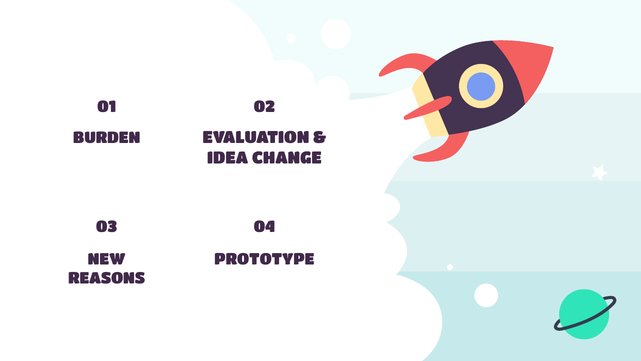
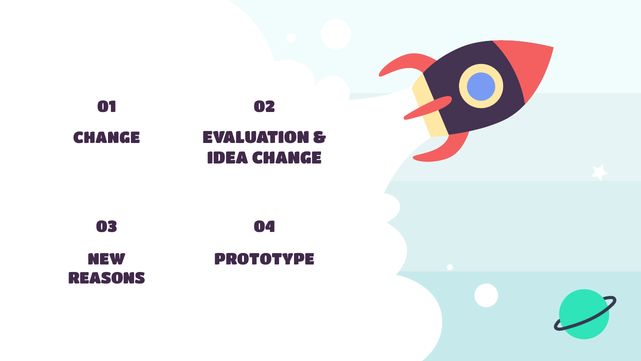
BURDEN at (107, 138): BURDEN -> CHANGE
